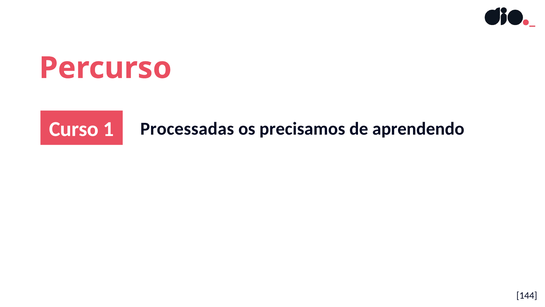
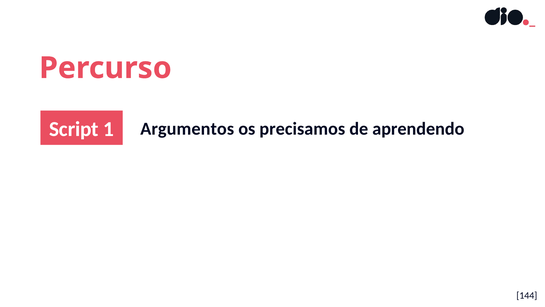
Curso: Curso -> Script
Processadas: Processadas -> Argumentos
